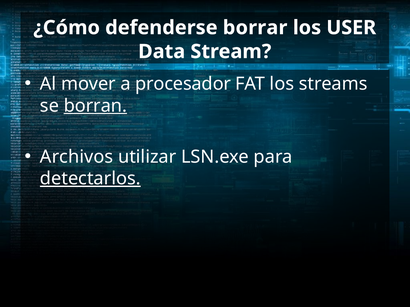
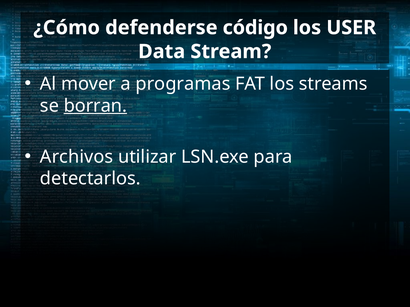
borrar: borrar -> código
procesador: procesador -> programas
detectarlos underline: present -> none
